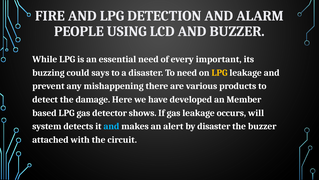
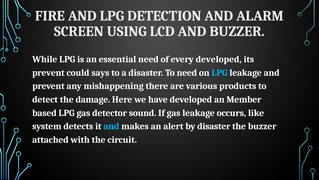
PEOPLE: PEOPLE -> SCREEN
every important: important -> developed
buzzing at (48, 73): buzzing -> prevent
LPG at (220, 73) colour: yellow -> light blue
shows: shows -> sound
will: will -> like
